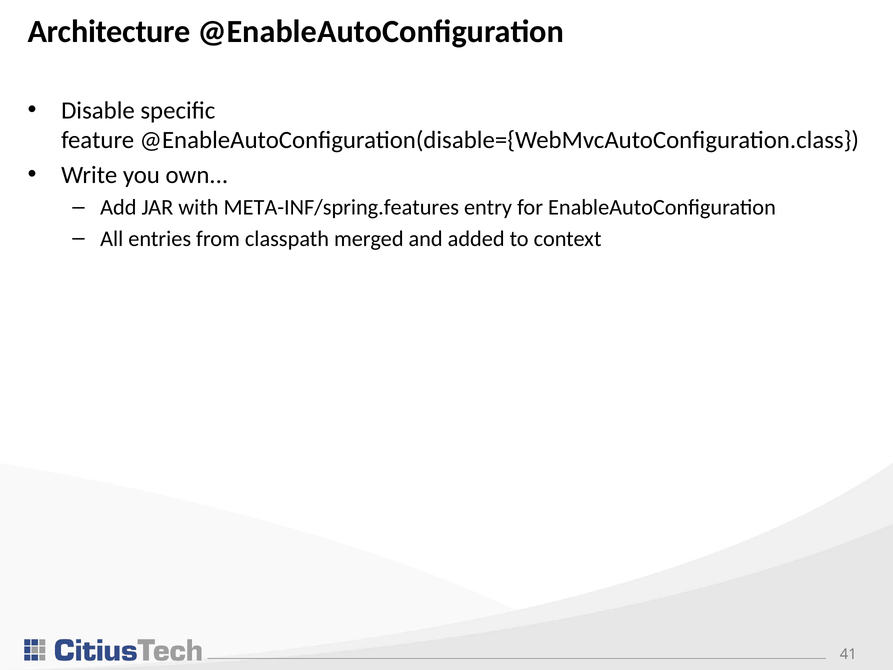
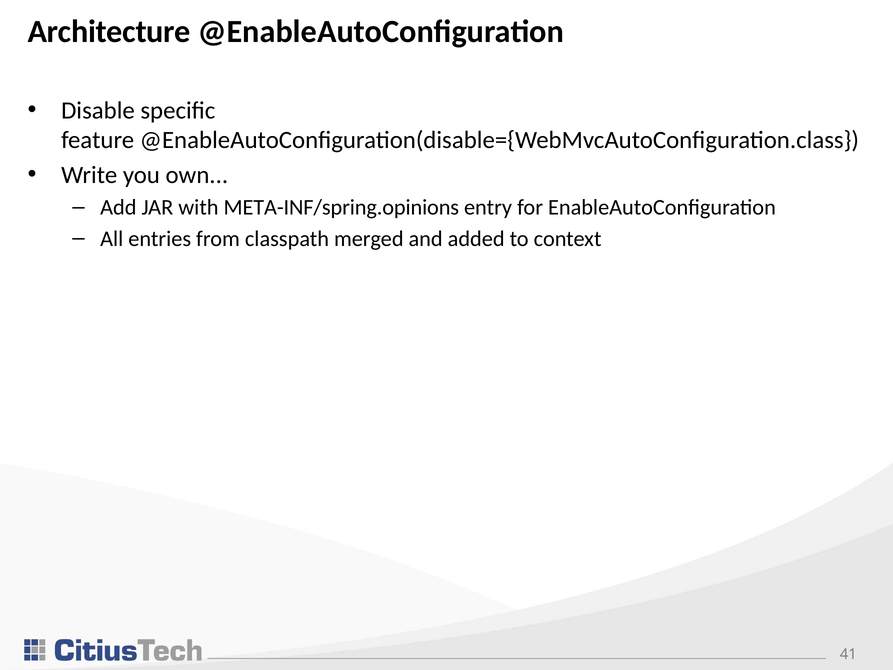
META-INF/spring.features: META-INF/spring.features -> META-INF/spring.opinions
